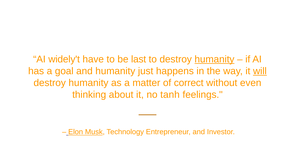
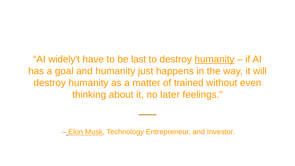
will underline: present -> none
correct: correct -> trained
tanh: tanh -> later
